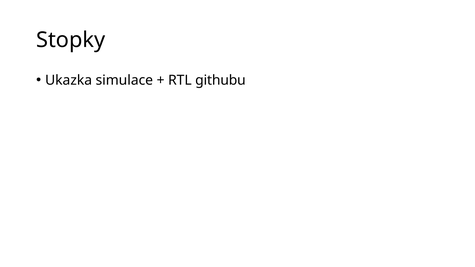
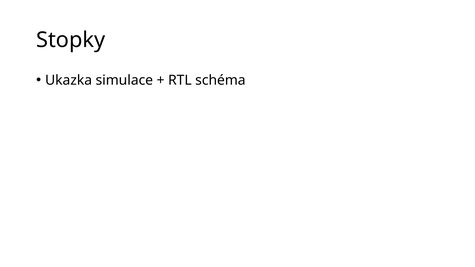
githubu: githubu -> schéma
